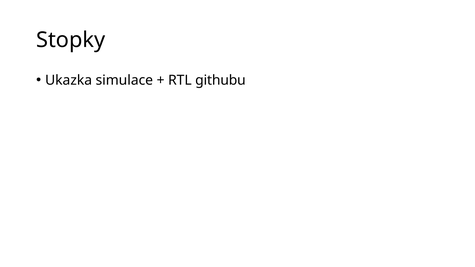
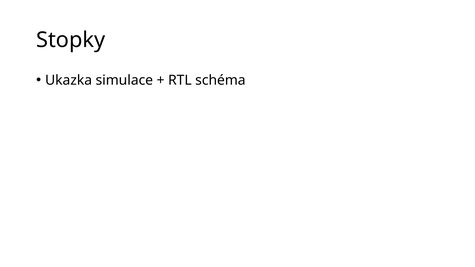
githubu: githubu -> schéma
